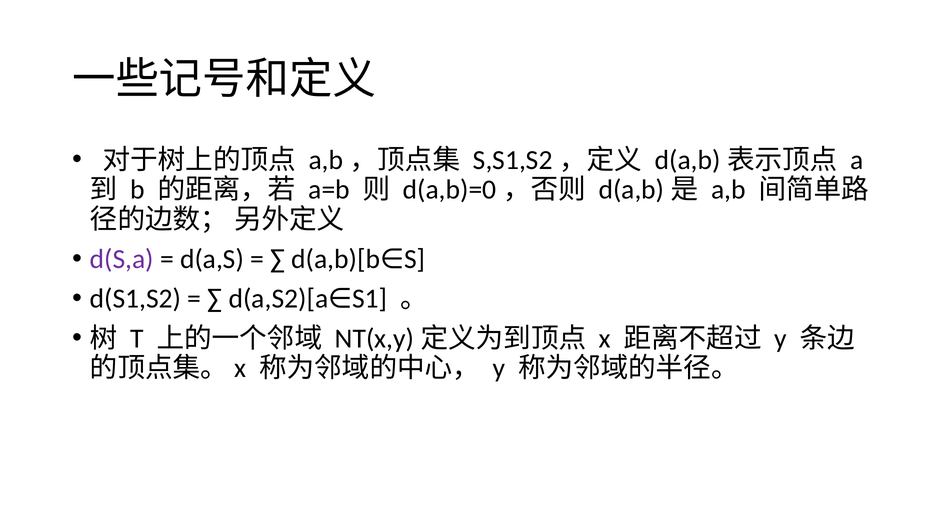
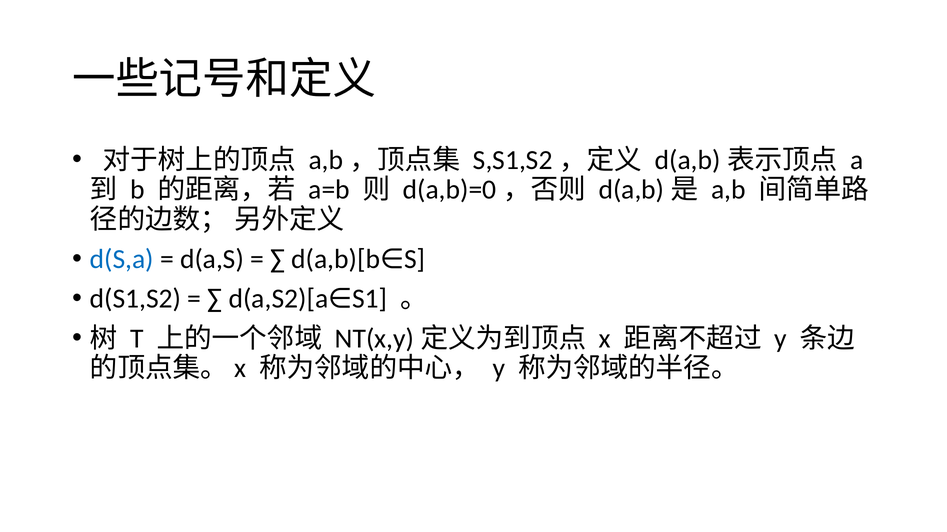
d(S,a colour: purple -> blue
